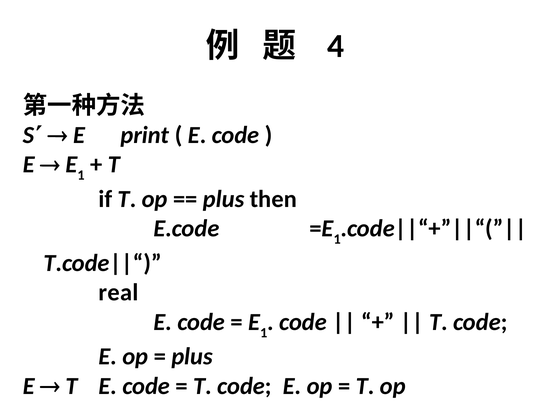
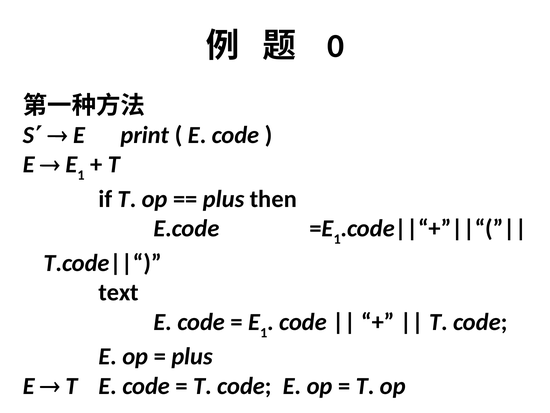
4: 4 -> 0
real: real -> text
